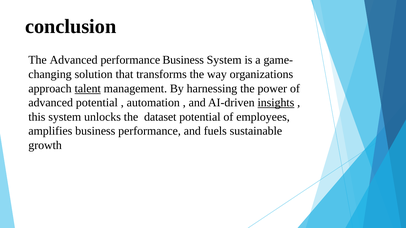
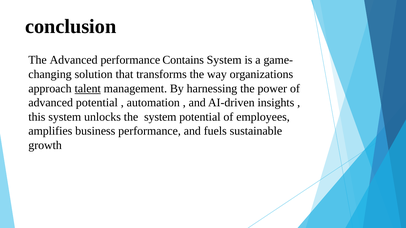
performance Business: Business -> Contains
insights underline: present -> none
the dataset: dataset -> system
